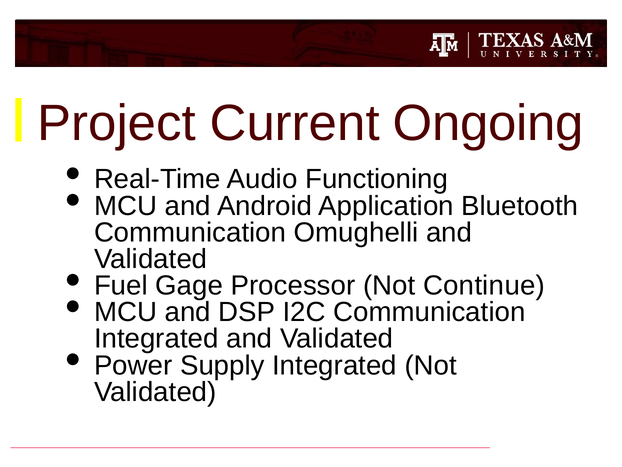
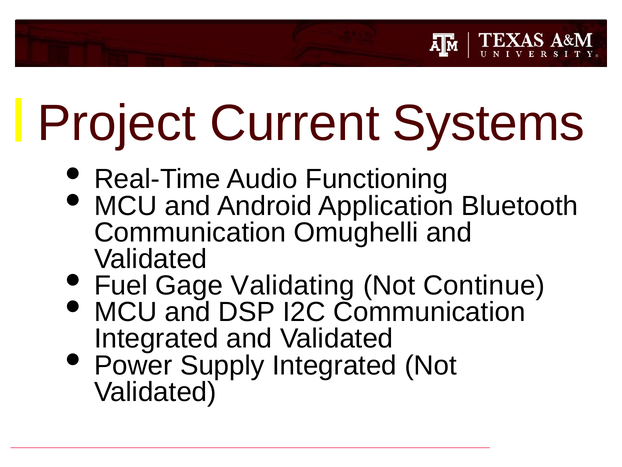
Ongoing: Ongoing -> Systems
Processor: Processor -> Validating
